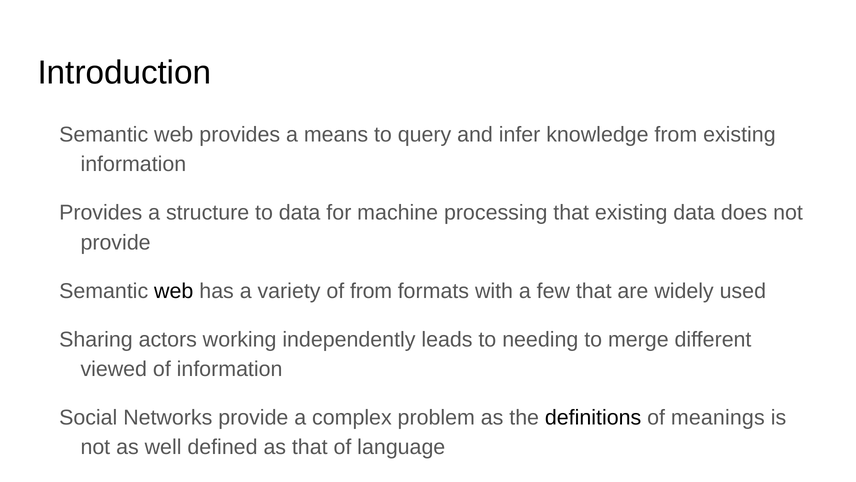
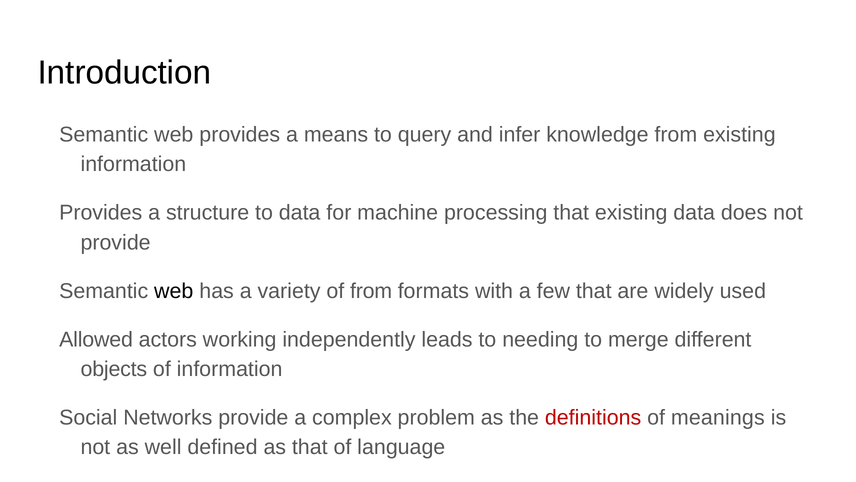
Sharing: Sharing -> Allowed
viewed: viewed -> objects
definitions colour: black -> red
